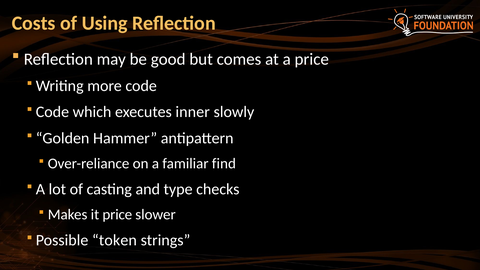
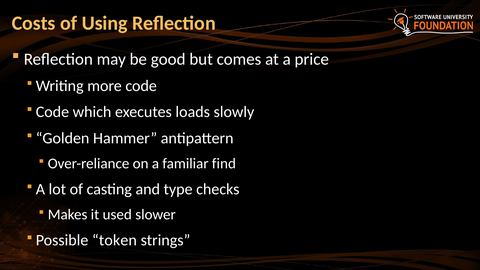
inner: inner -> loads
it price: price -> used
